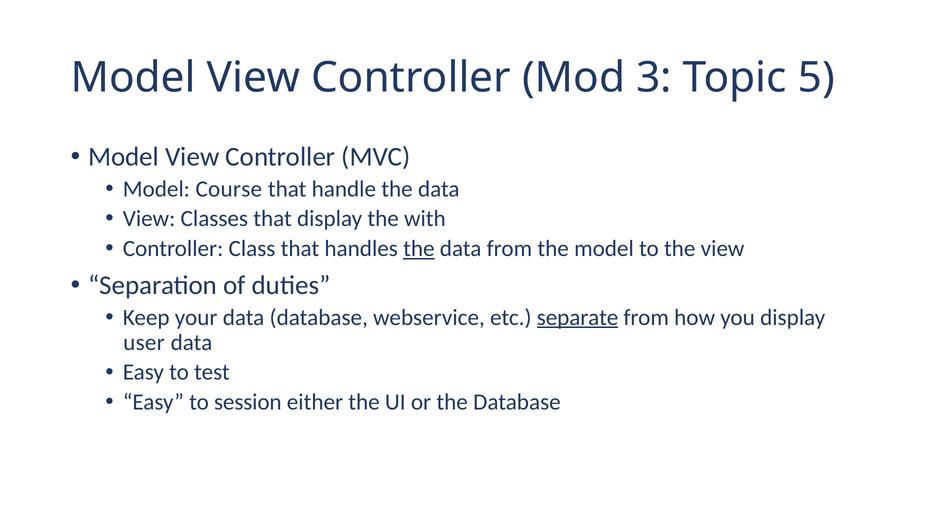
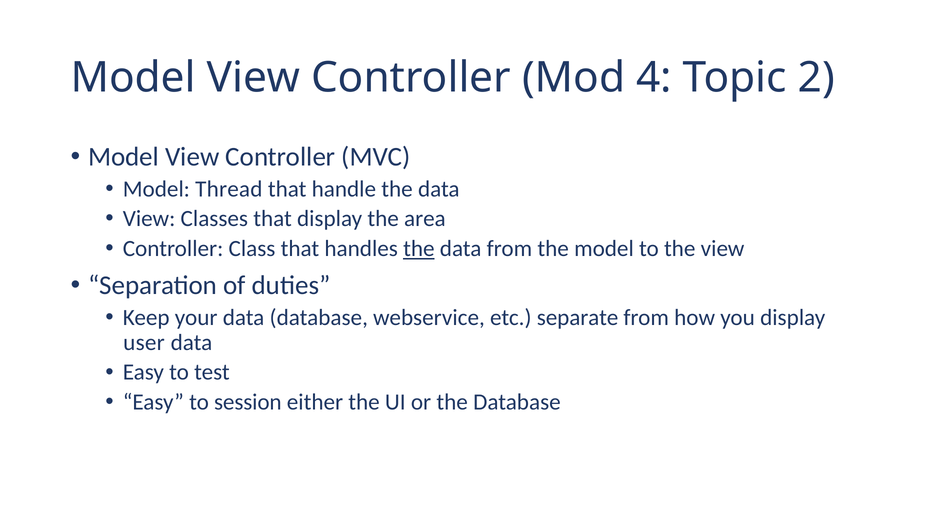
3: 3 -> 4
5: 5 -> 2
Course: Course -> Thread
with: with -> area
separate underline: present -> none
